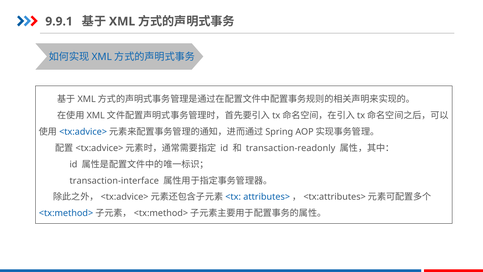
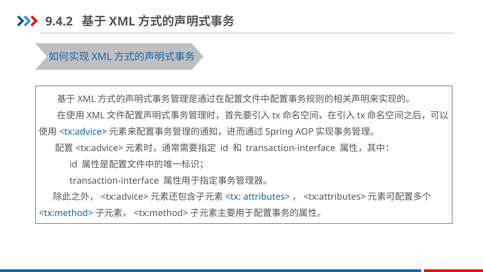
9.9.1: 9.9.1 -> 9.4.2
transaction-readonly at (291, 148): transaction-readonly -> transaction-interface
